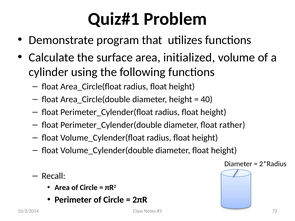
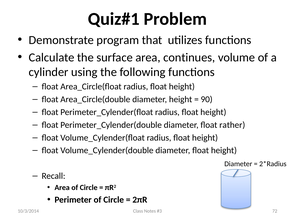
initialized: initialized -> continues
40: 40 -> 90
